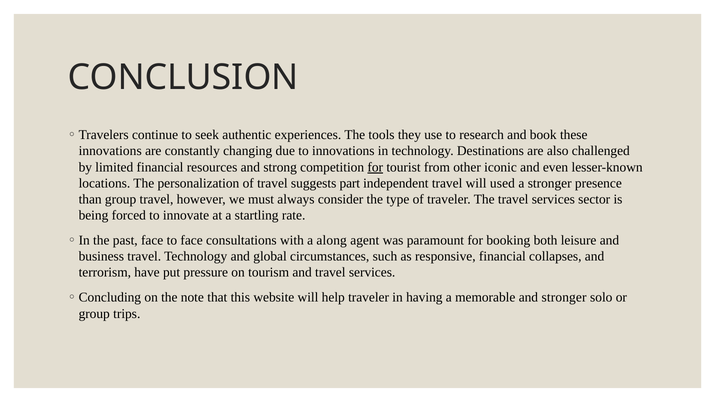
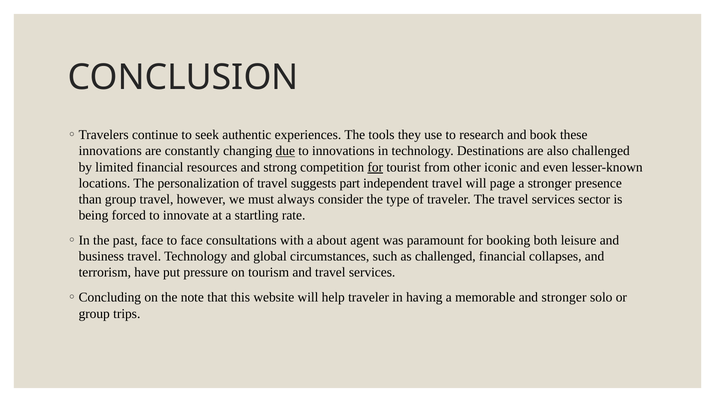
due underline: none -> present
used: used -> page
along: along -> about
as responsive: responsive -> challenged
